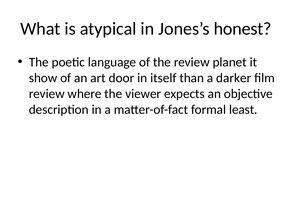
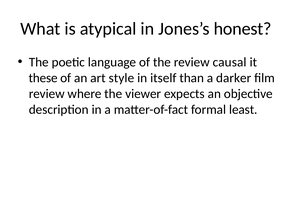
planet: planet -> causal
show: show -> these
door: door -> style
